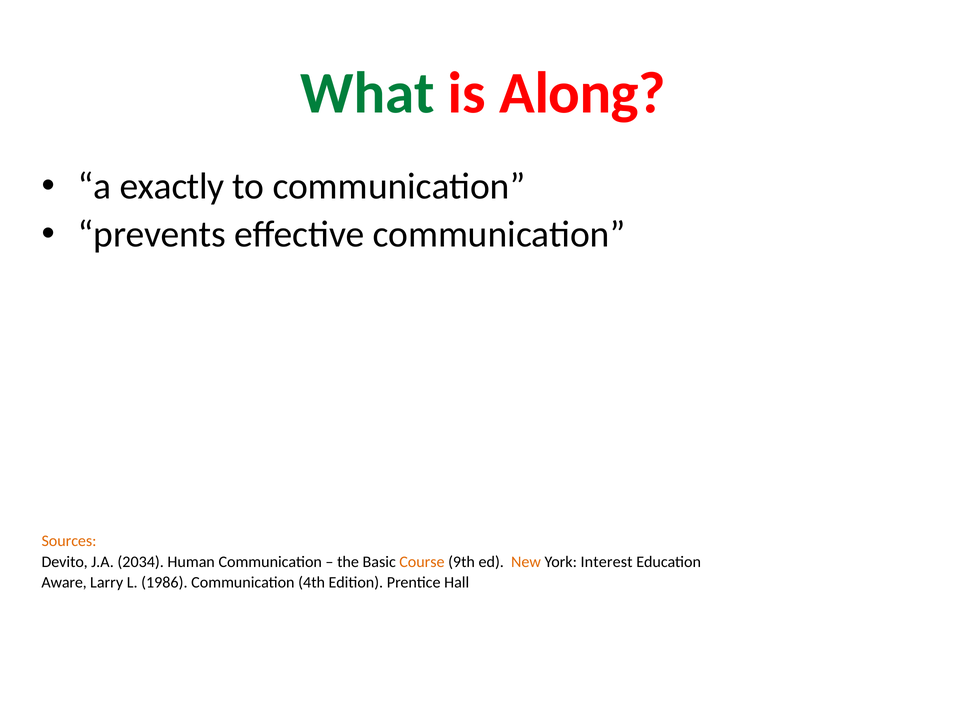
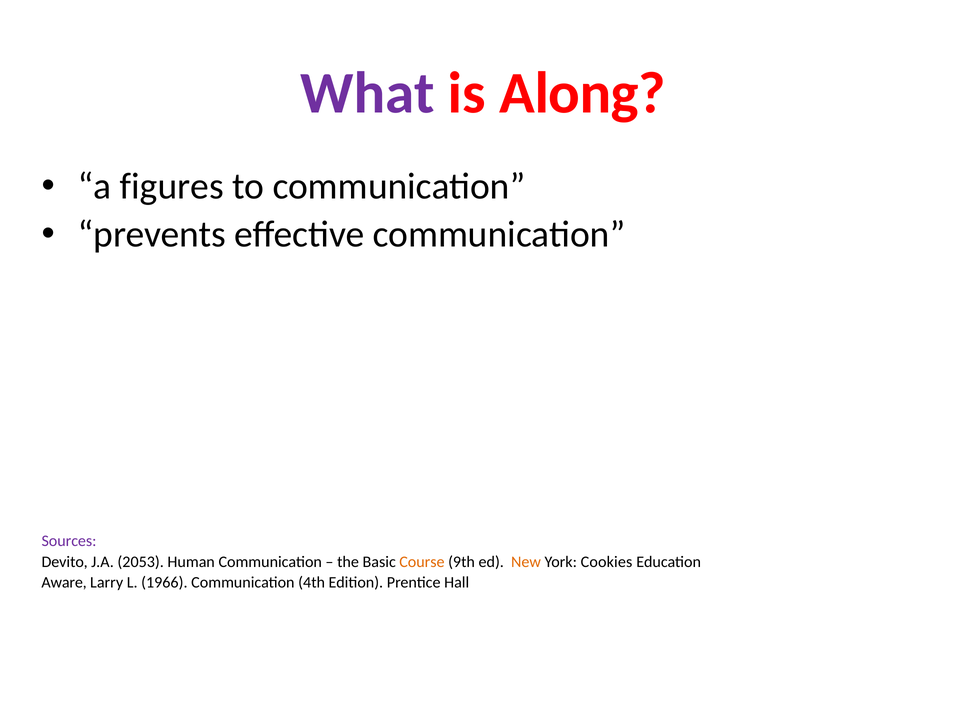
What colour: green -> purple
exactly: exactly -> figures
Sources colour: orange -> purple
2034: 2034 -> 2053
Interest: Interest -> Cookies
1986: 1986 -> 1966
